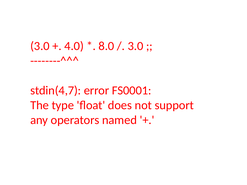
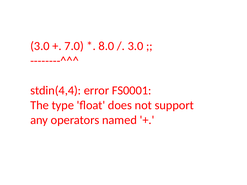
4.0: 4.0 -> 7.0
stdin(4,7: stdin(4,7 -> stdin(4,4
